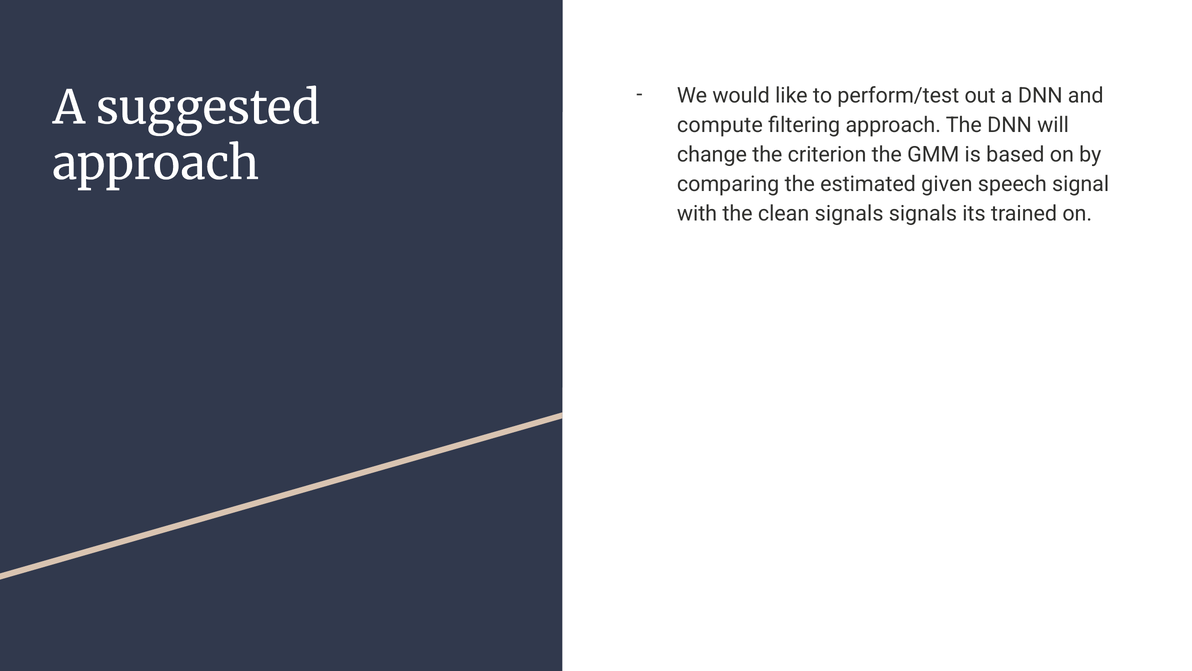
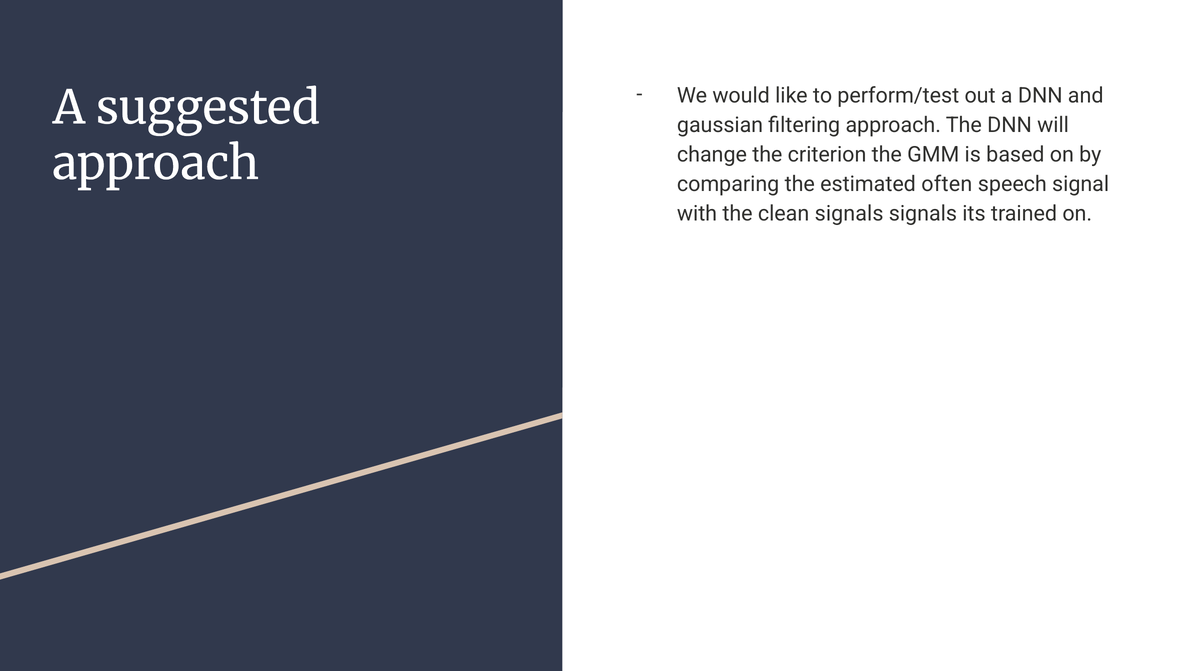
compute: compute -> gaussian
given: given -> often
